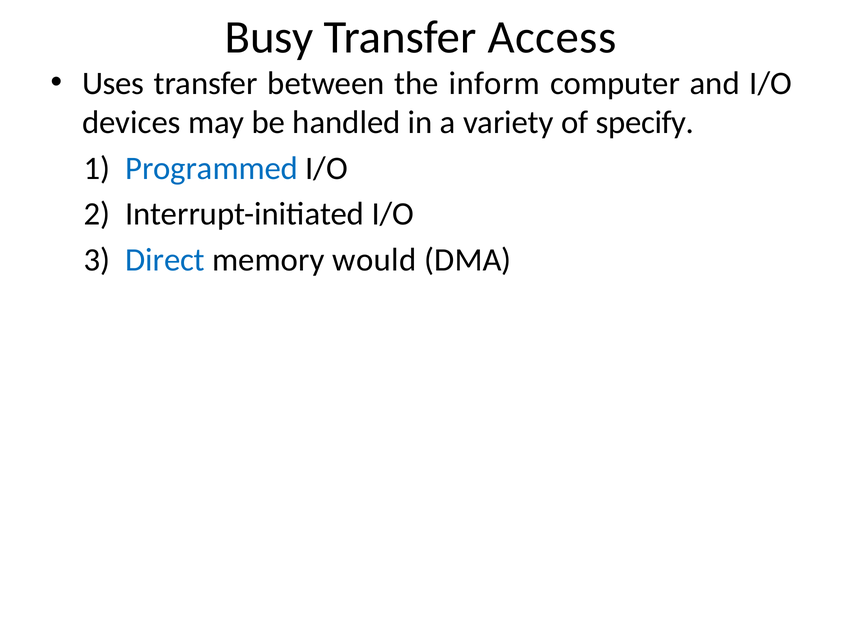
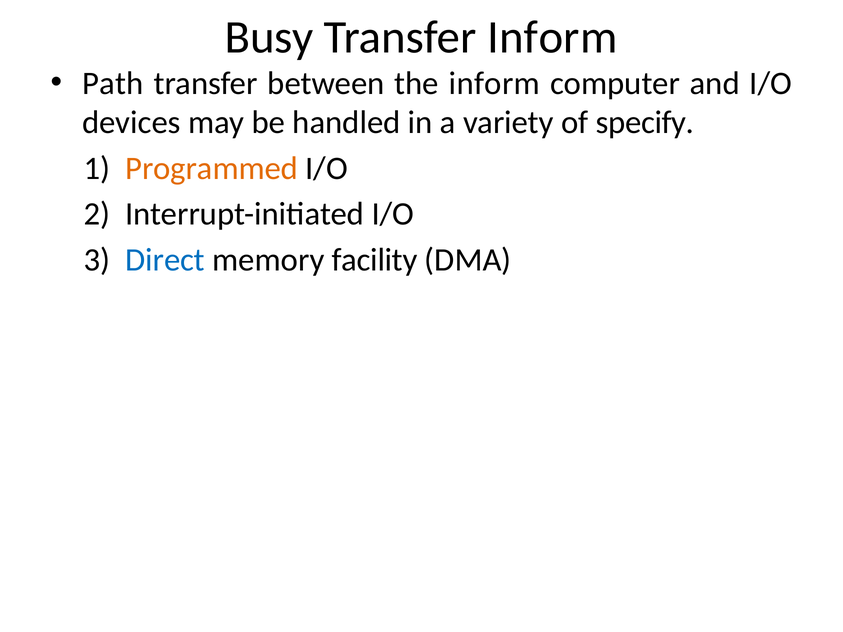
Transfer Access: Access -> Inform
Uses: Uses -> Path
Programmed colour: blue -> orange
would: would -> facility
